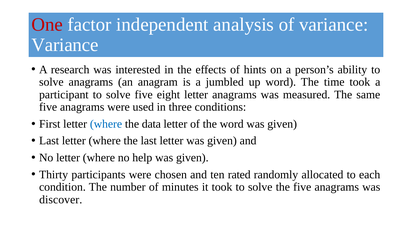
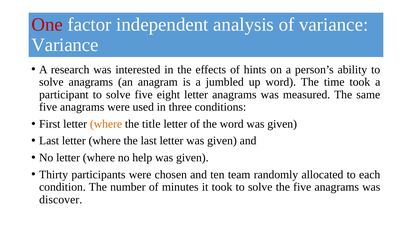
where at (106, 124) colour: blue -> orange
data: data -> title
rated: rated -> team
